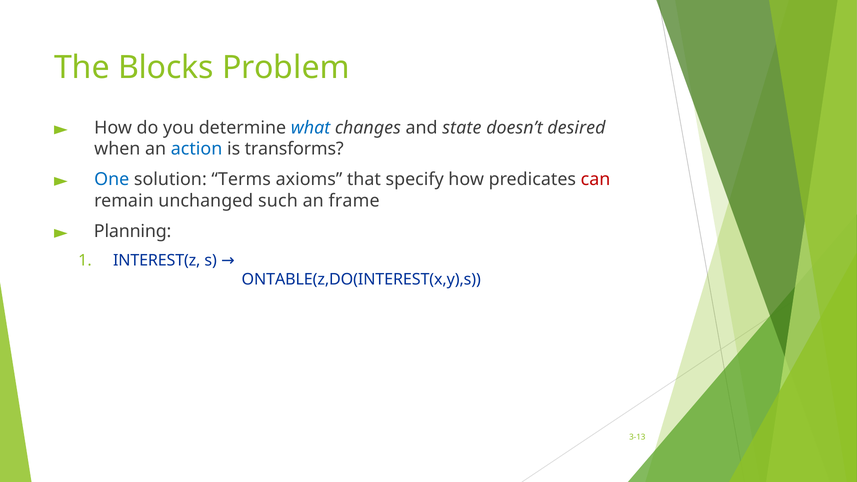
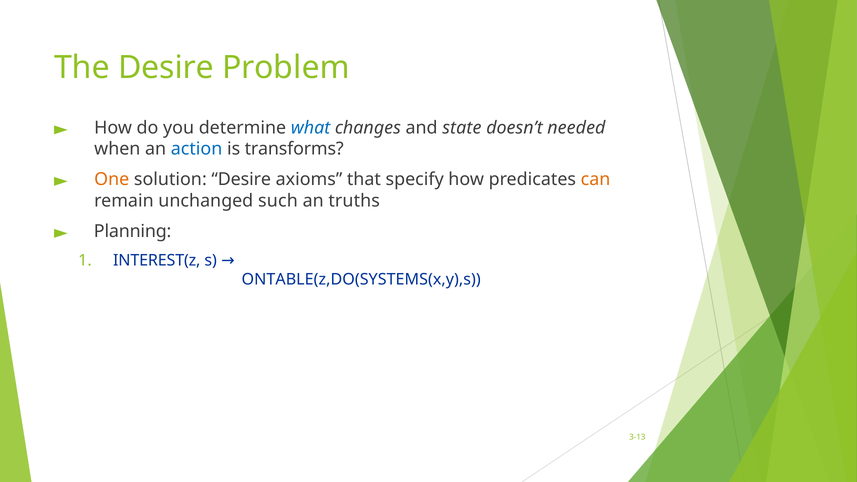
The Blocks: Blocks -> Desire
desired: desired -> needed
One colour: blue -> orange
solution Terms: Terms -> Desire
can colour: red -> orange
frame: frame -> truths
ONTABLE(z,DO(INTEREST(x,y),s: ONTABLE(z,DO(INTEREST(x,y),s -> ONTABLE(z,DO(SYSTEMS(x,y),s
